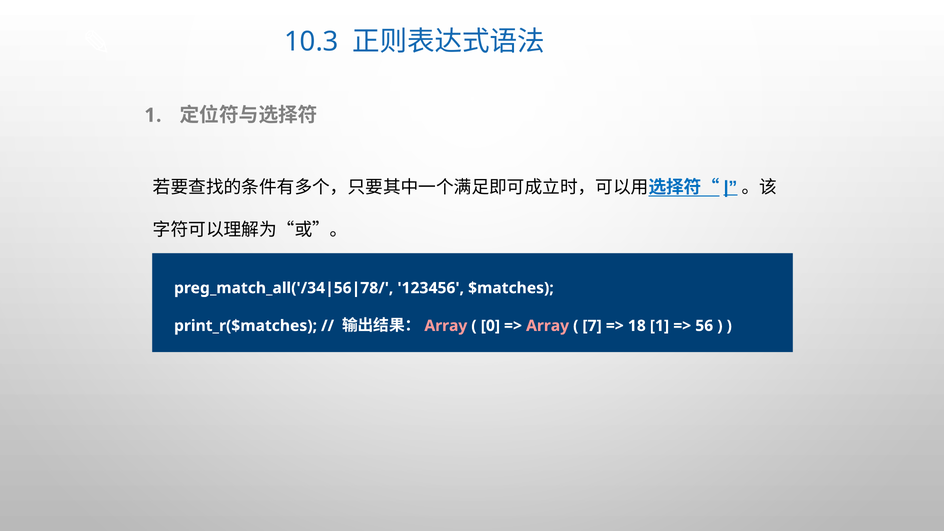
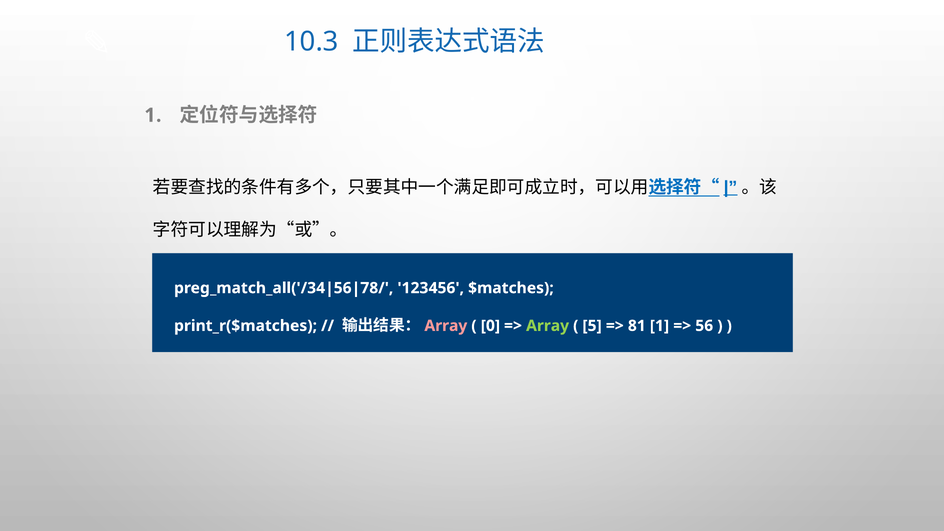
Array at (548, 326) colour: pink -> light green
7: 7 -> 5
18: 18 -> 81
